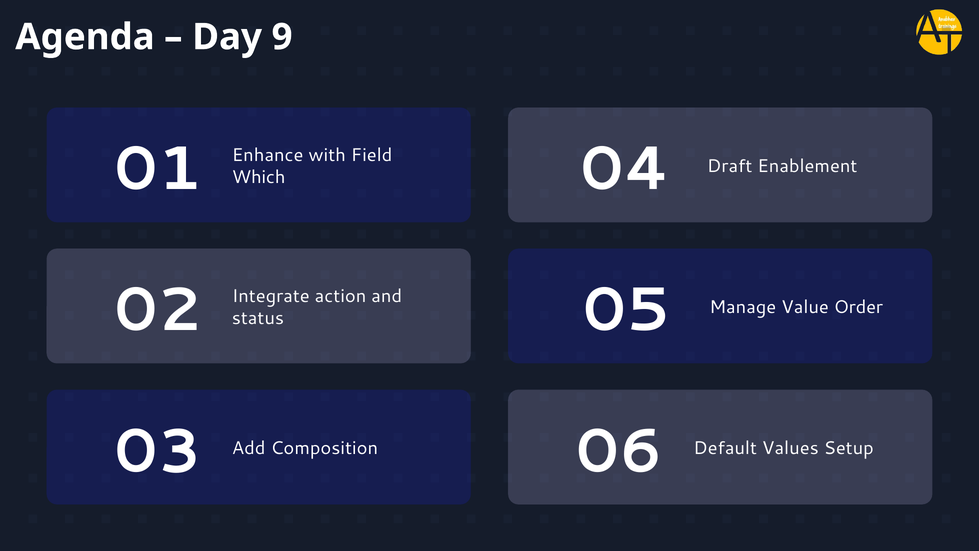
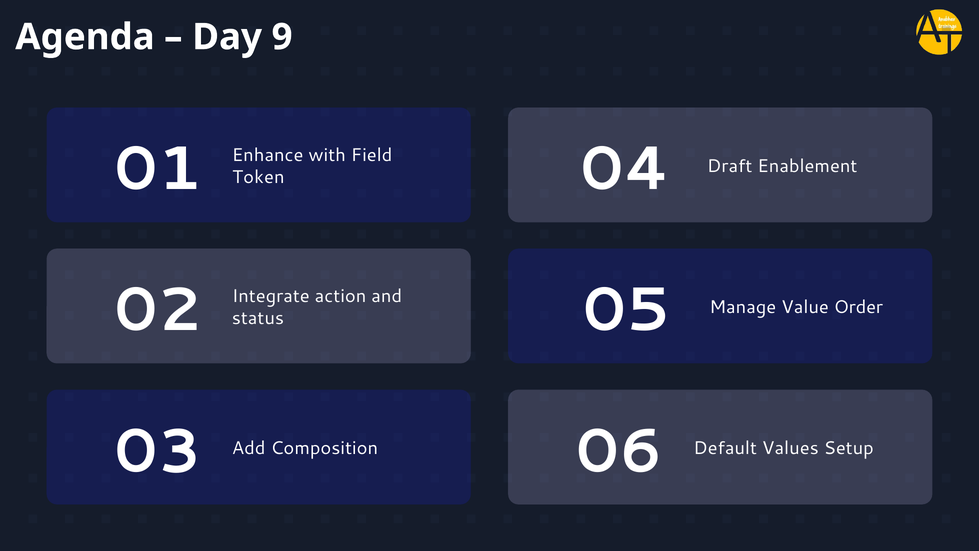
Which: Which -> Token
